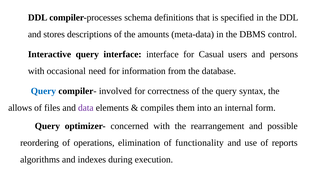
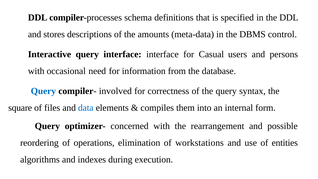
allows: allows -> square
data colour: purple -> blue
functionality: functionality -> workstations
reports: reports -> entities
